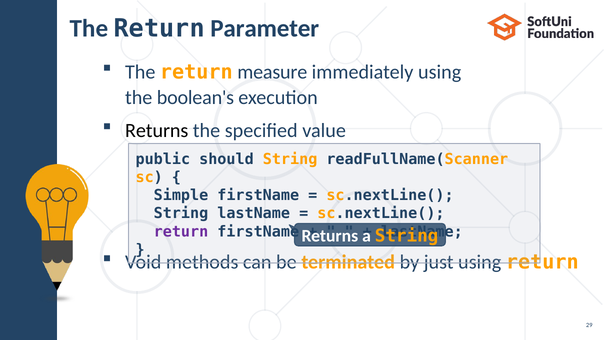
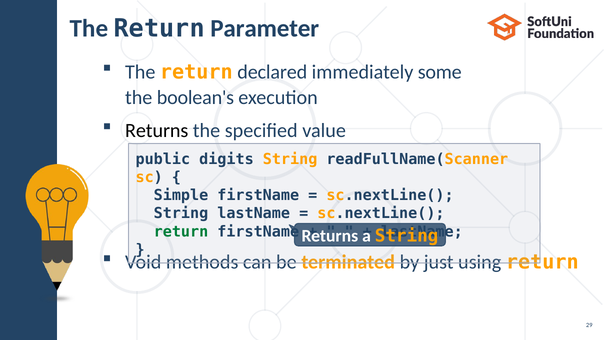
measure: measure -> declared
immediately using: using -> some
should: should -> digits
return at (181, 231) colour: purple -> green
